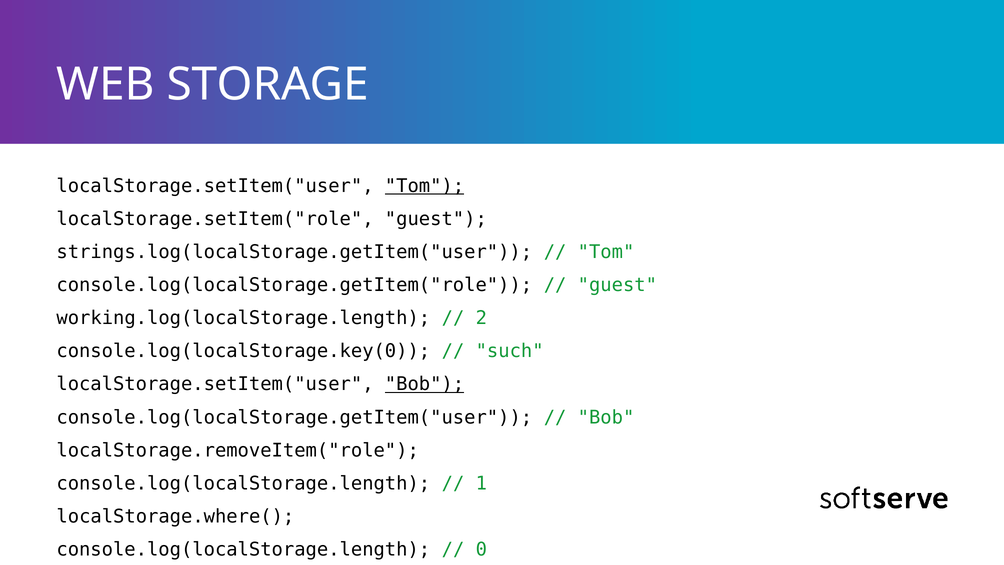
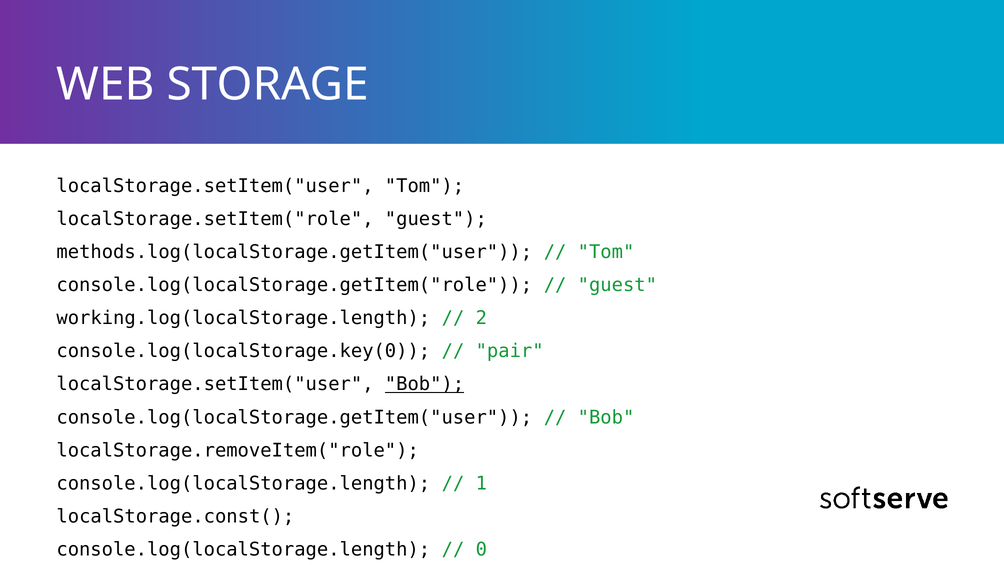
Tom at (425, 186) underline: present -> none
strings.log(localStorage.getItem("user: strings.log(localStorage.getItem("user -> methods.log(localStorage.getItem("user
such: such -> pair
localStorage.where(: localStorage.where( -> localStorage.const(
